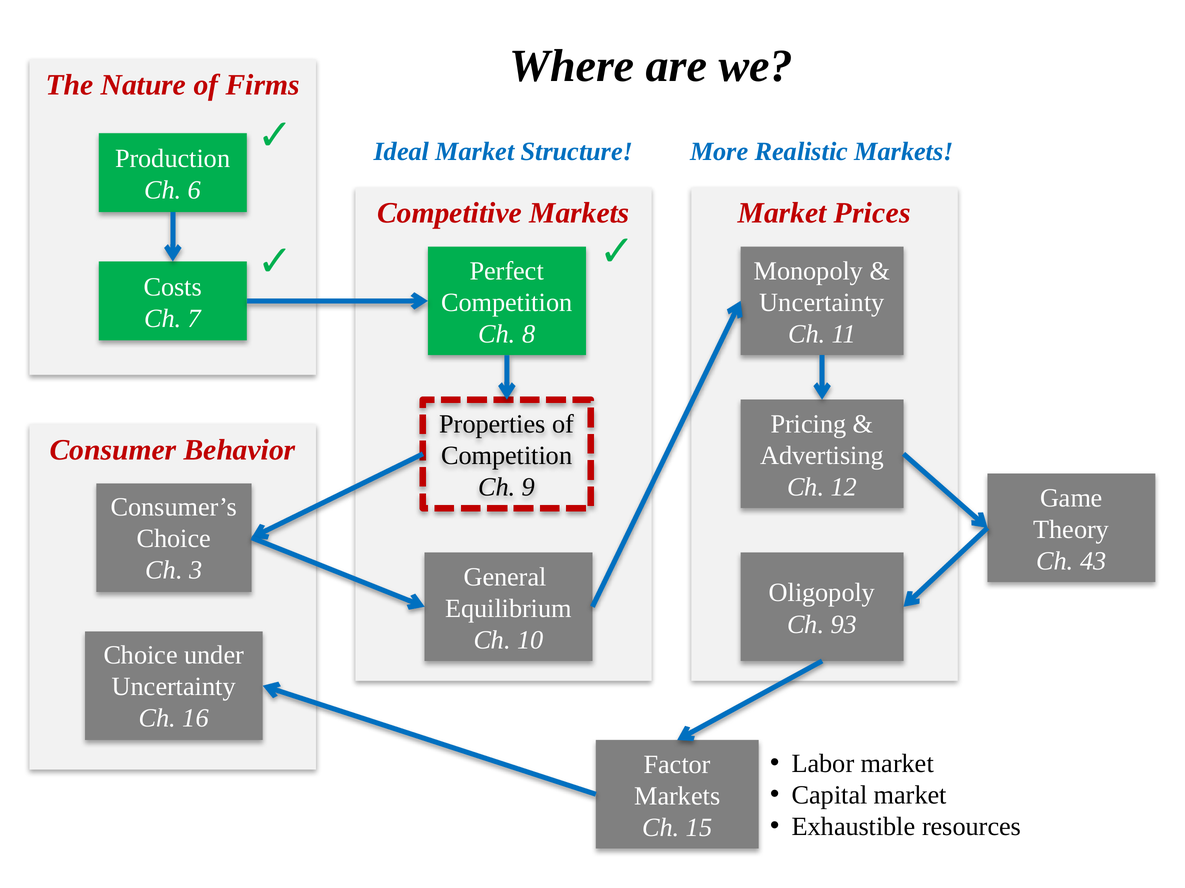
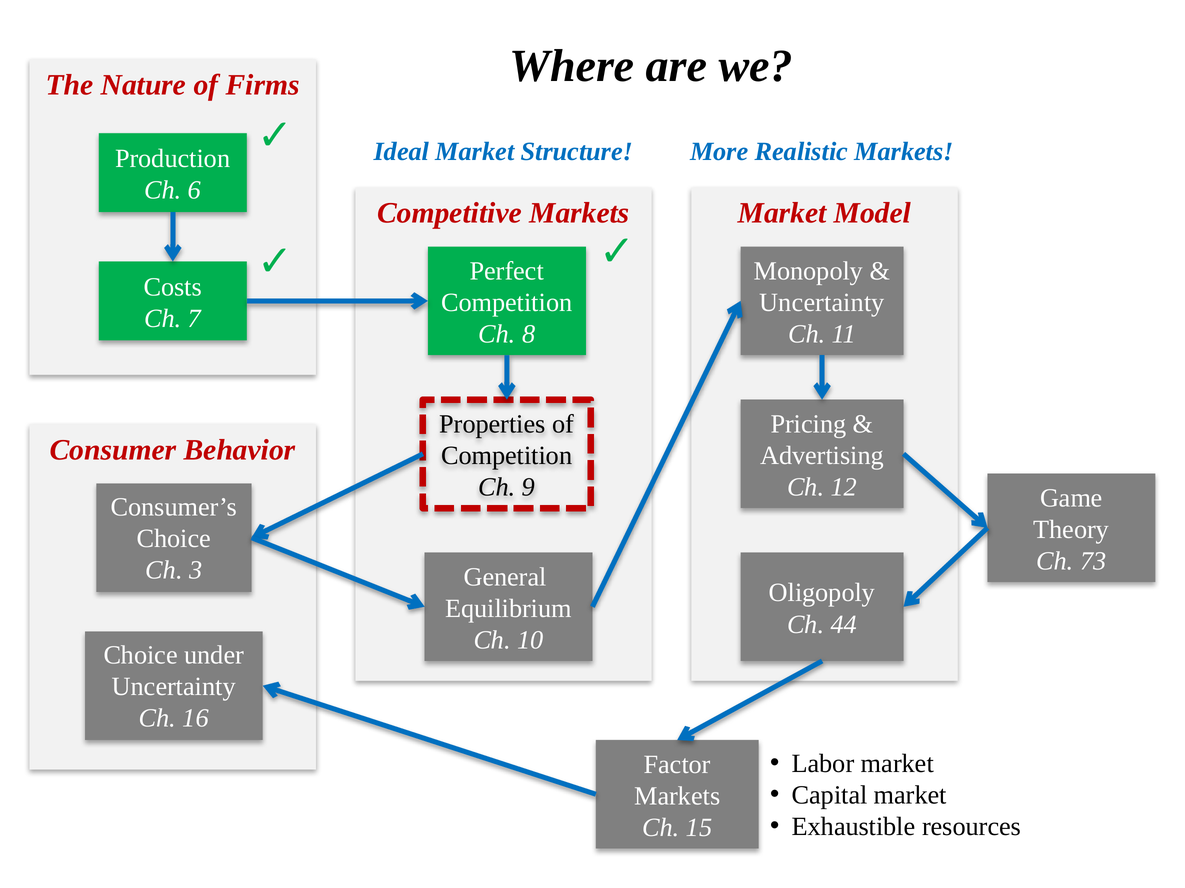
Prices: Prices -> Model
43: 43 -> 73
93: 93 -> 44
